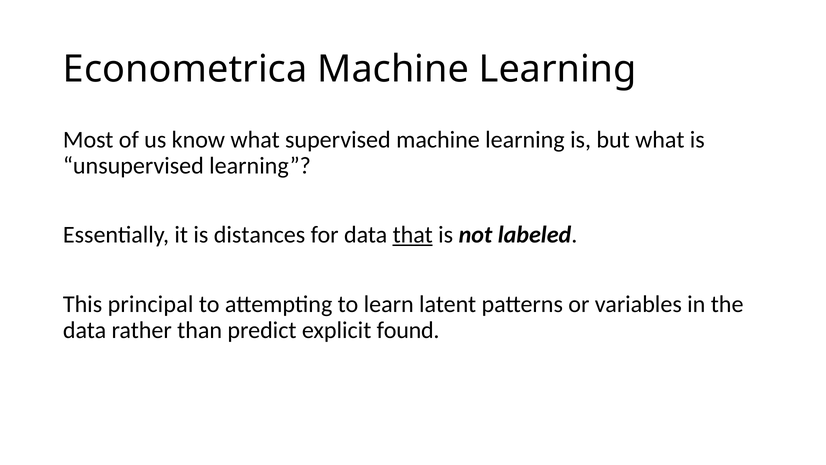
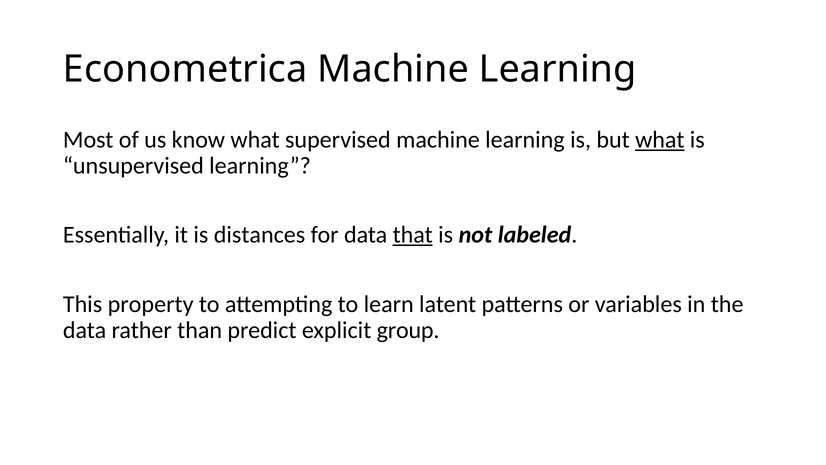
what at (660, 140) underline: none -> present
principal: principal -> property
found: found -> group
